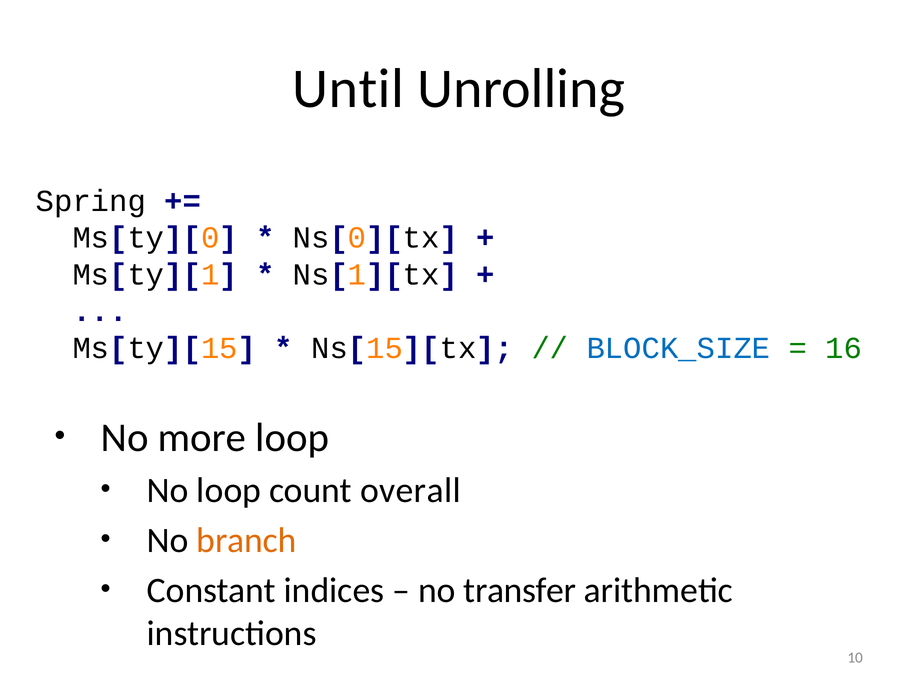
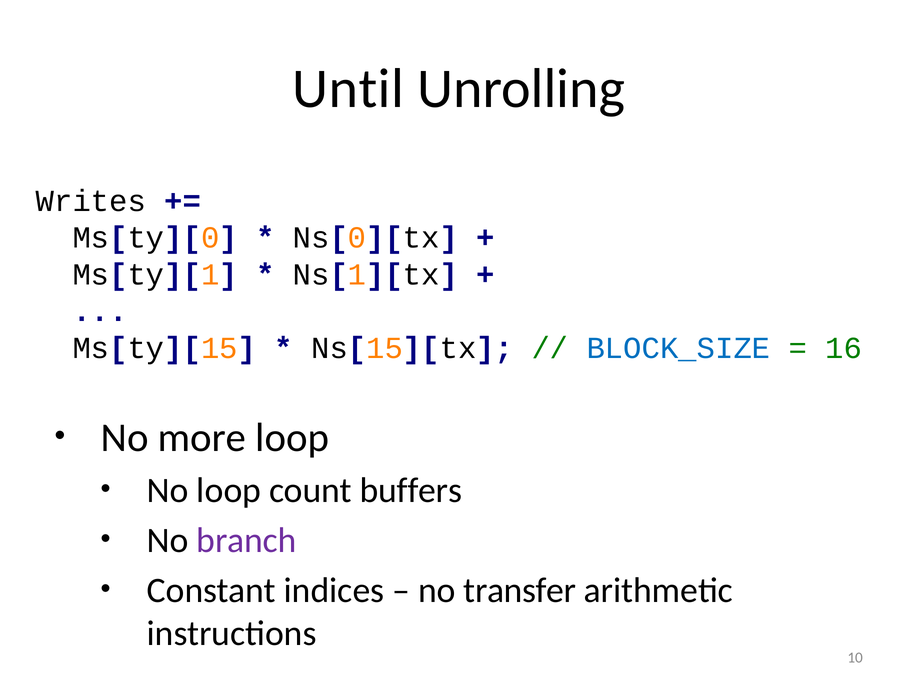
Spring: Spring -> Writes
overall: overall -> buffers
branch colour: orange -> purple
